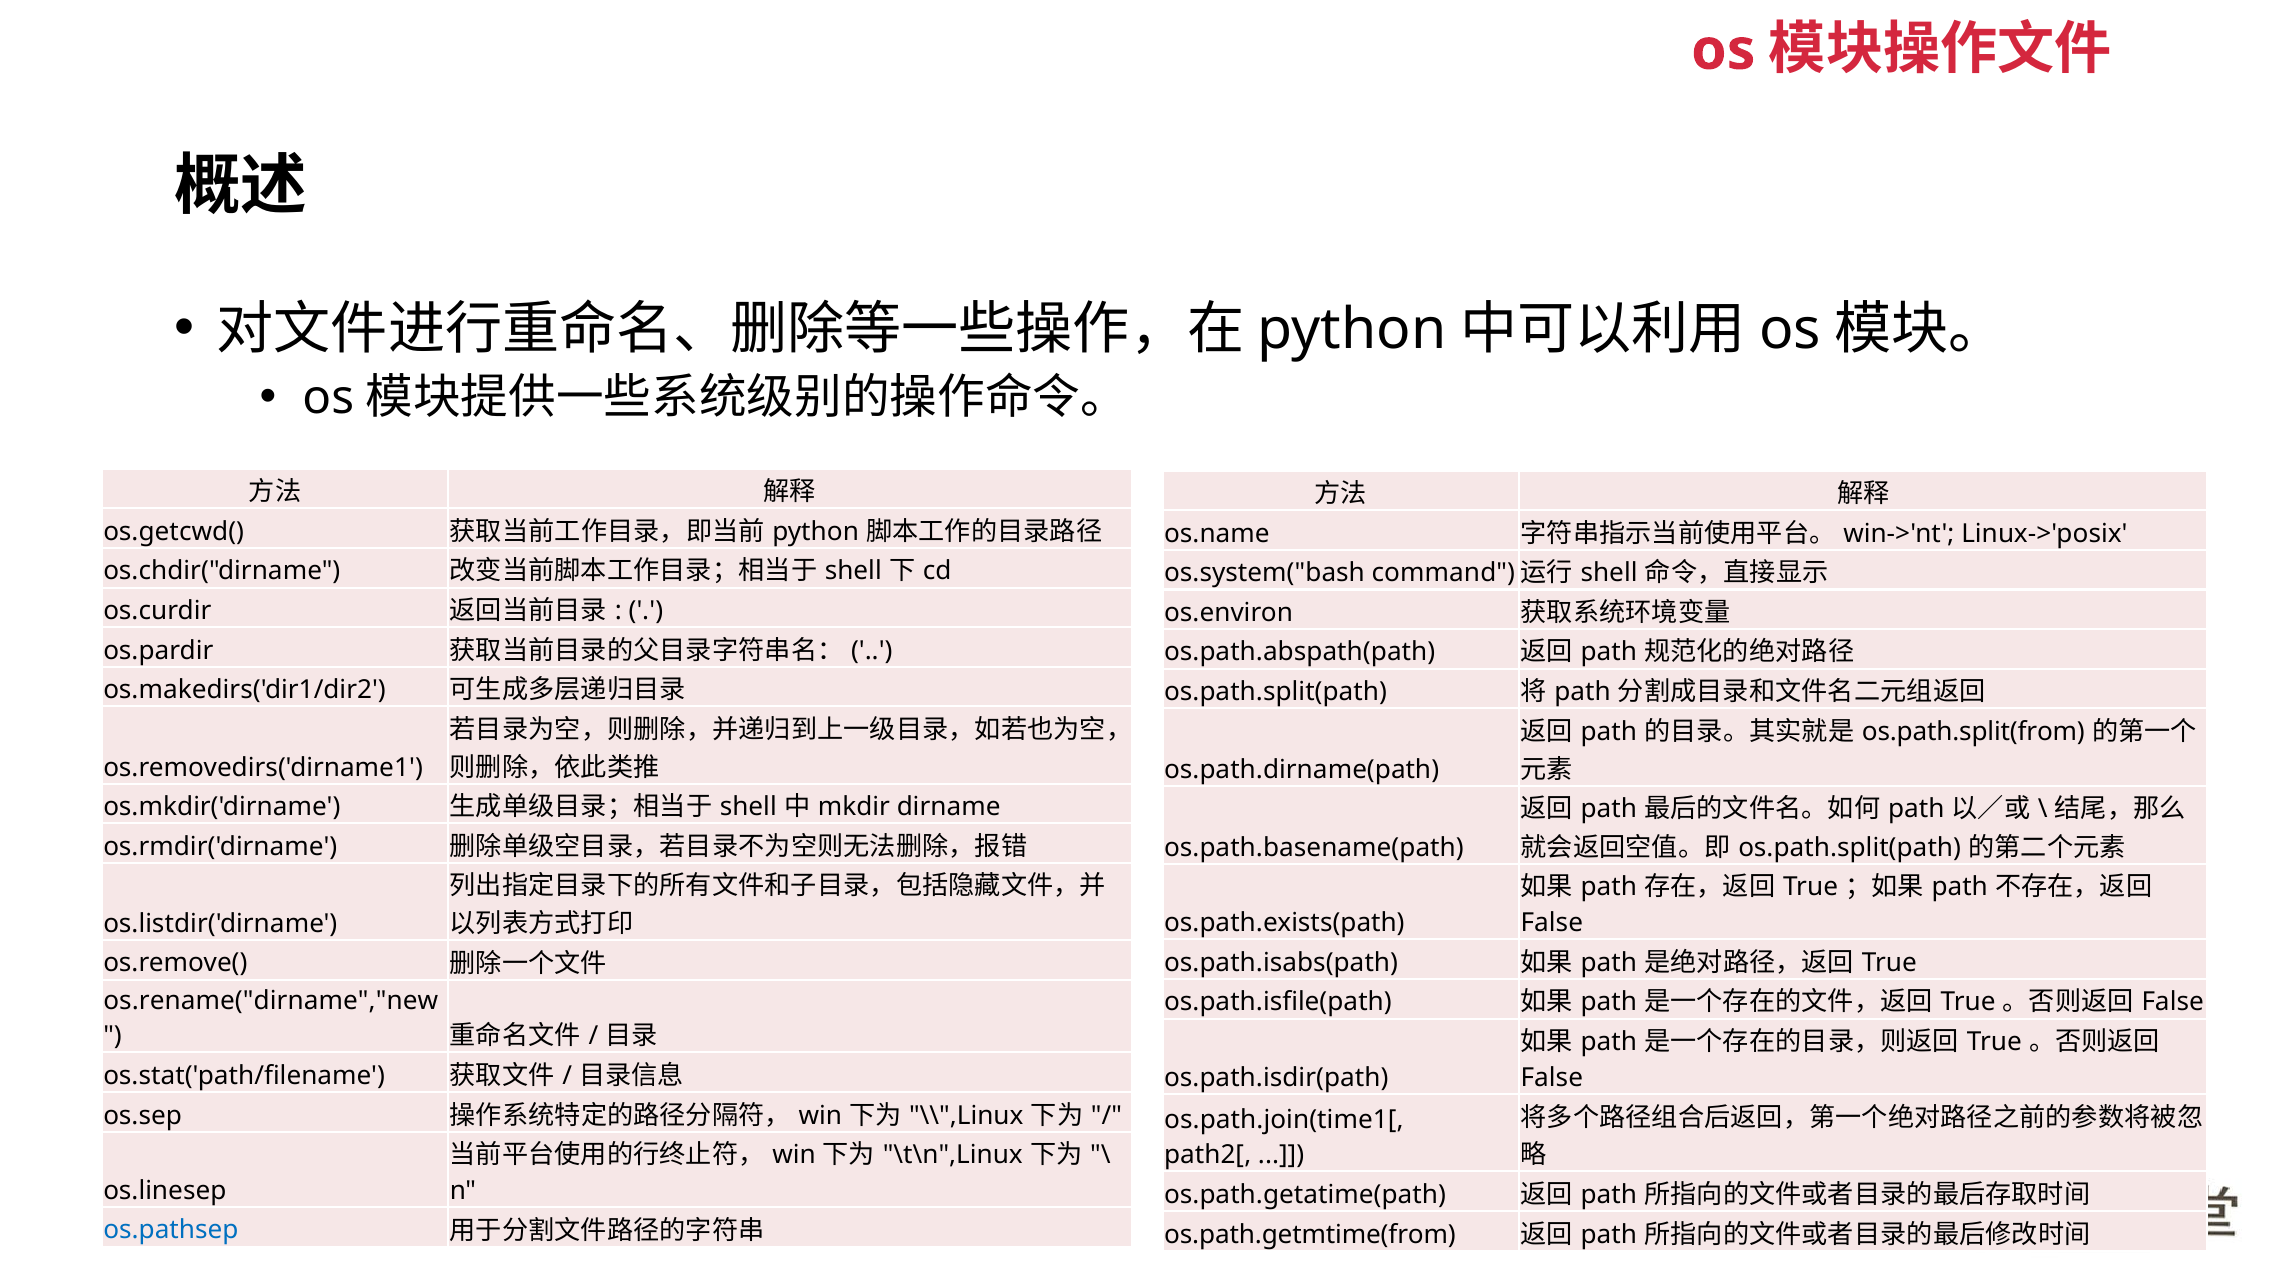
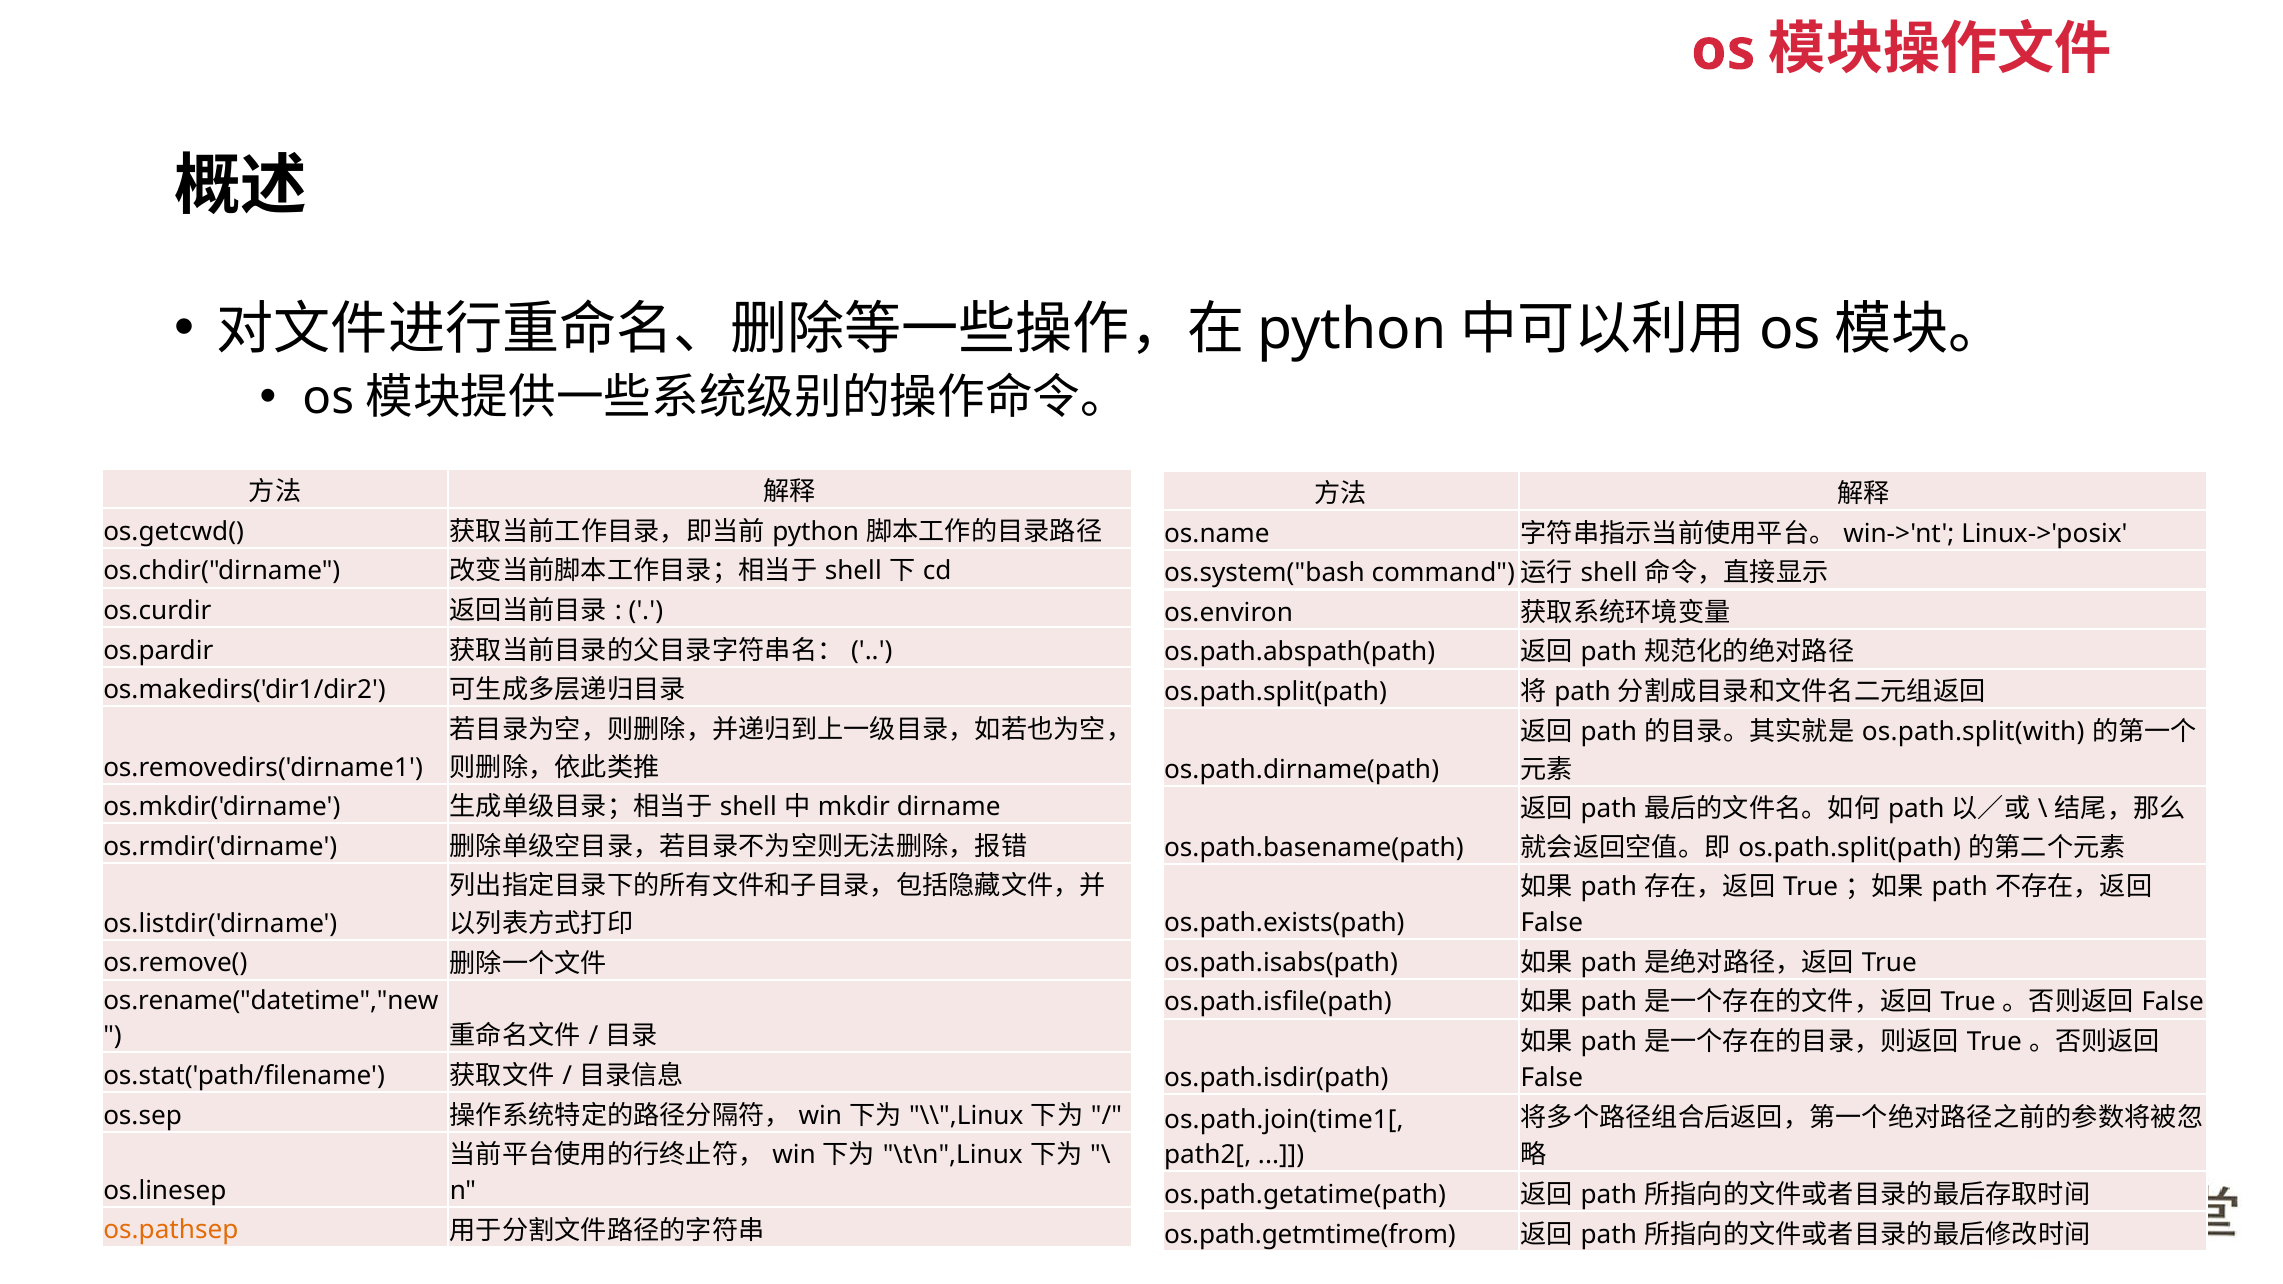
os.path.split(from: os.path.split(from -> os.path.split(with
os.rename("dirname","new: os.rename("dirname","new -> os.rename("datetime","new
os.pathsep colour: blue -> orange
